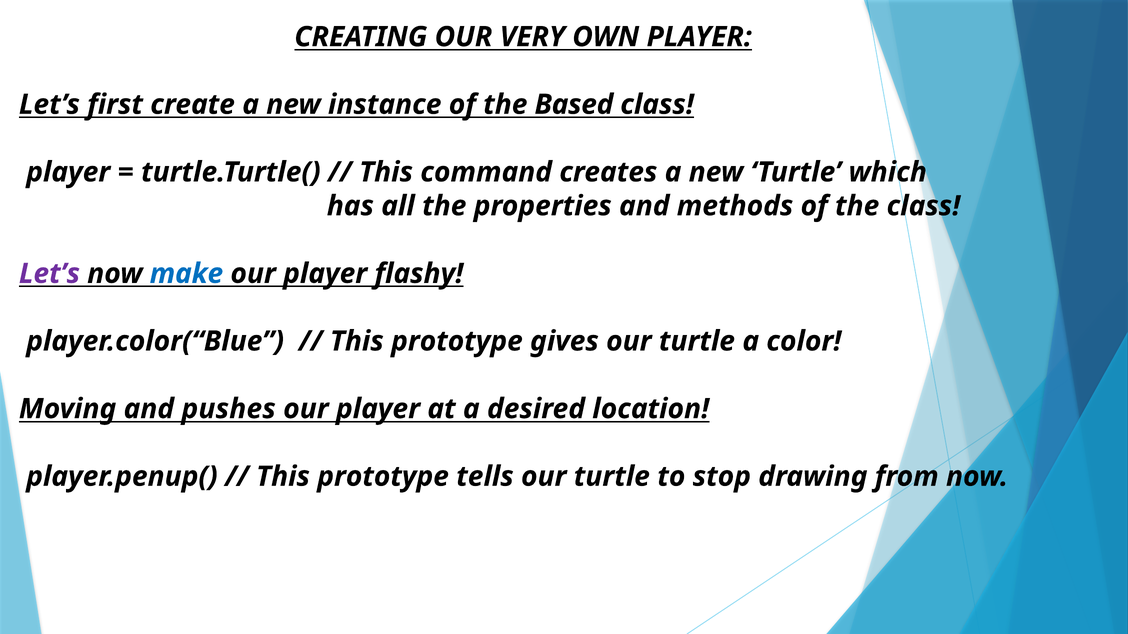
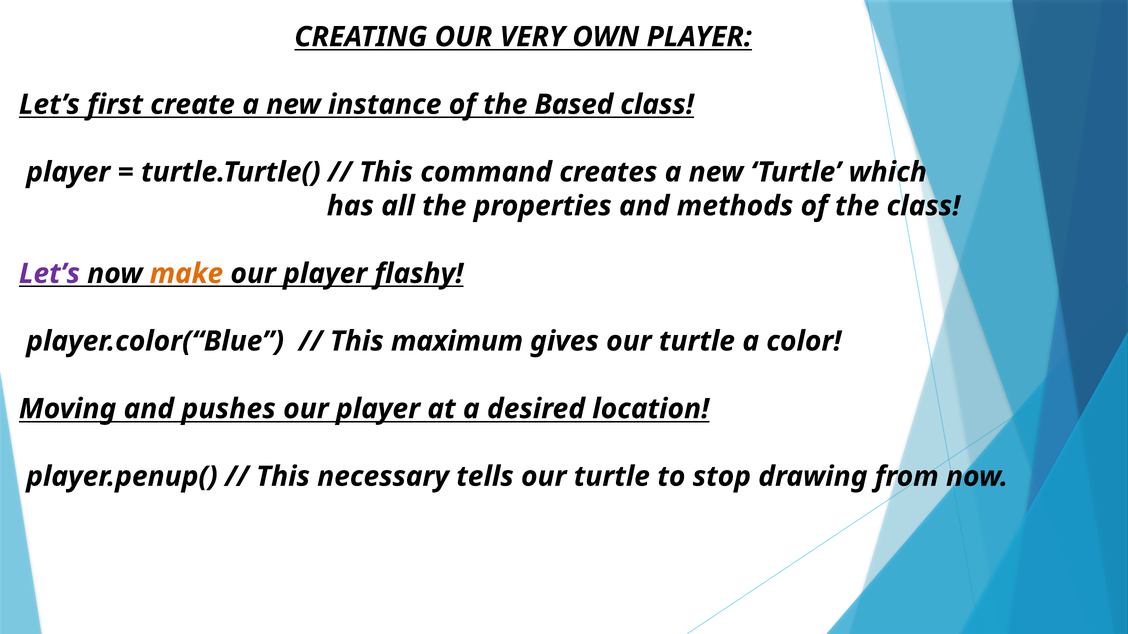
make colour: blue -> orange
prototype at (457, 341): prototype -> maximum
prototype at (383, 477): prototype -> necessary
